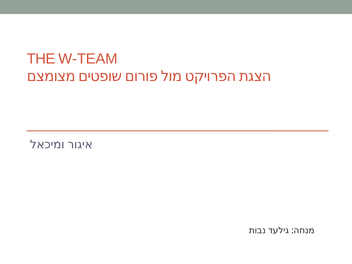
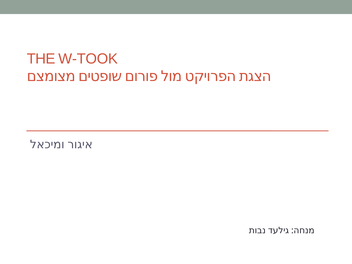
W-TEAM: W-TEAM -> W-TOOK
